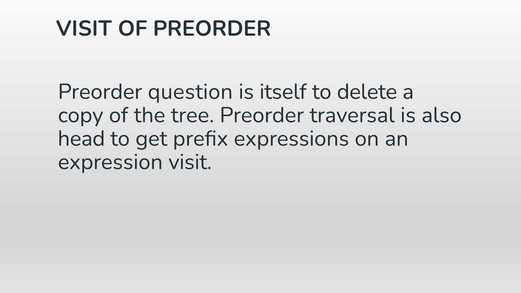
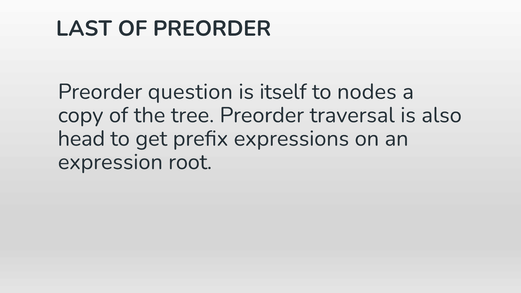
VISIT at (84, 29): VISIT -> LAST
delete: delete -> nodes
expression visit: visit -> root
